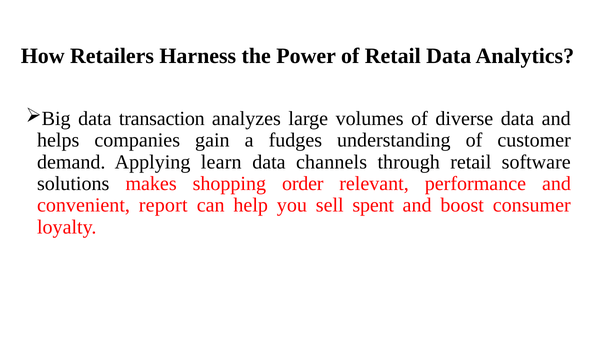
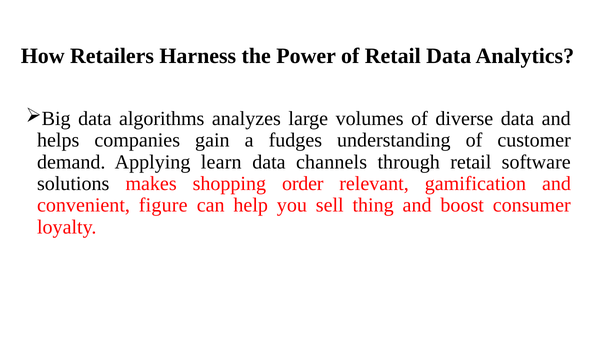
transaction: transaction -> algorithms
performance: performance -> gamification
report: report -> figure
spent: spent -> thing
